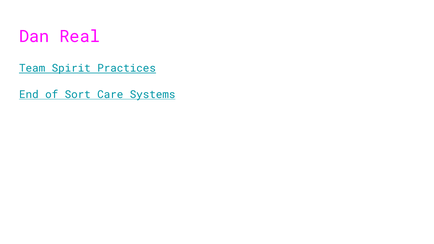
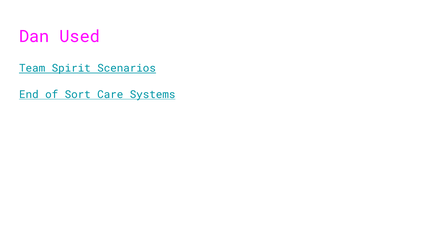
Real: Real -> Used
Practices: Practices -> Scenarios
